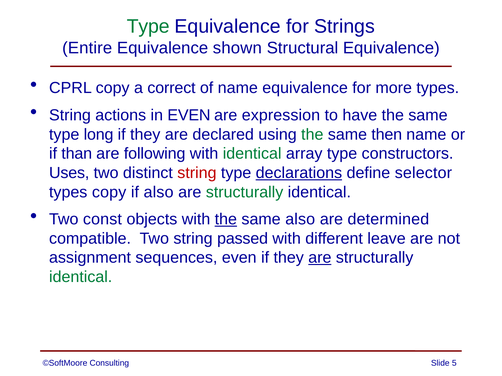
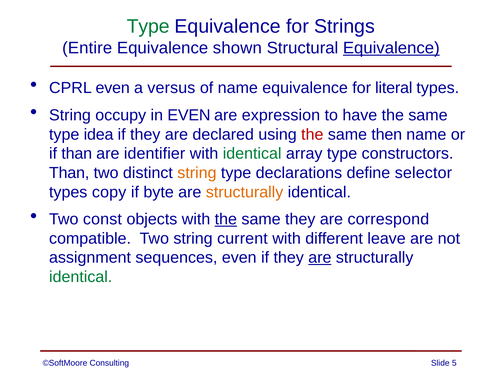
Equivalence at (391, 48) underline: none -> present
CPRL copy: copy -> even
correct: correct -> versus
more: more -> literal
actions: actions -> occupy
long: long -> idea
the at (312, 135) colour: green -> red
following: following -> identifier
Uses at (69, 173): Uses -> Than
string at (197, 173) colour: red -> orange
declarations underline: present -> none
if also: also -> byte
structurally at (245, 192) colour: green -> orange
same also: also -> they
determined: determined -> correspond
passed: passed -> current
